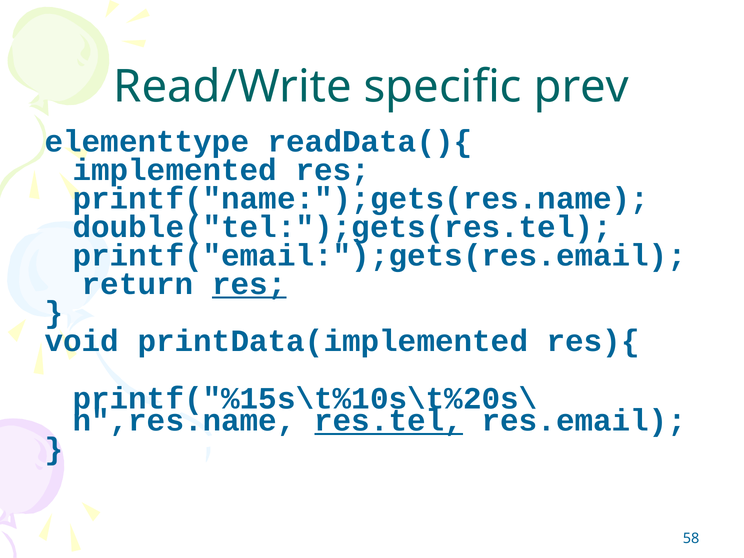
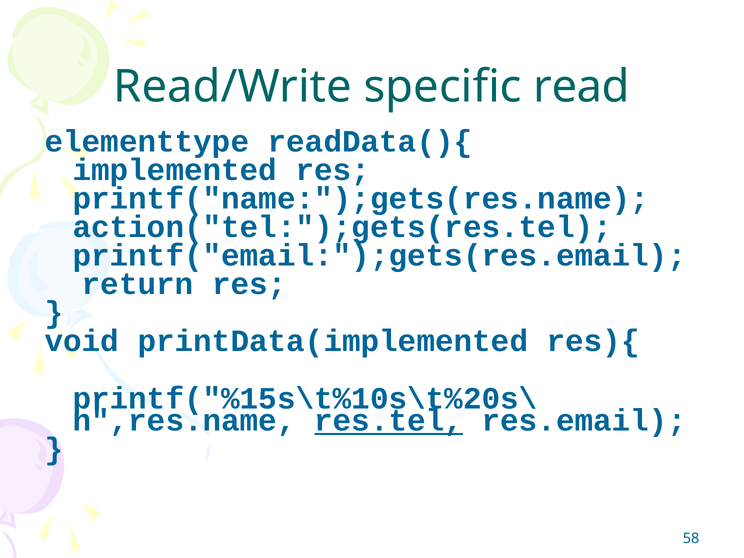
prev: prev -> read
double("tel:");gets(res.tel: double("tel:");gets(res.tel -> action("tel:");gets(res.tel
res at (249, 284) underline: present -> none
